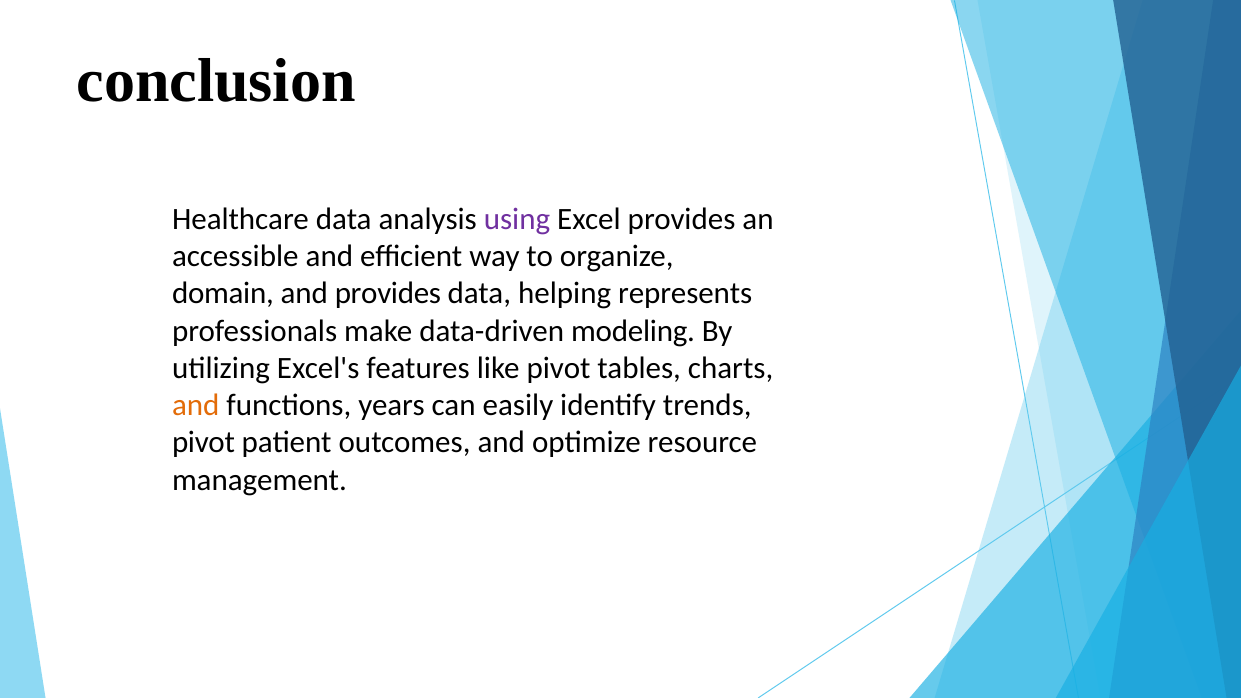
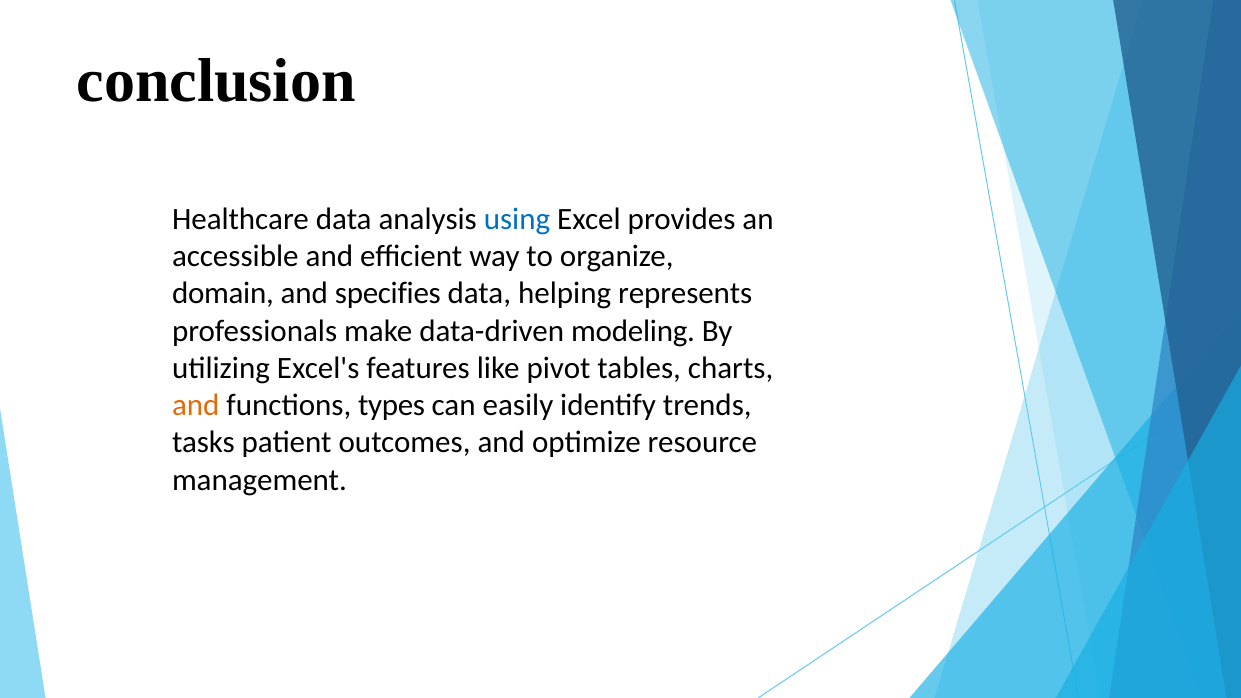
using colour: purple -> blue
and provides: provides -> specifies
years: years -> types
pivot at (203, 443): pivot -> tasks
